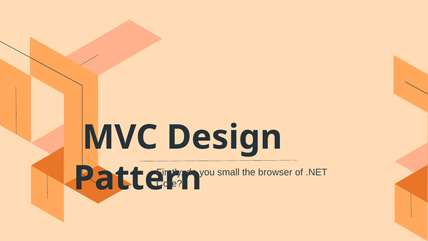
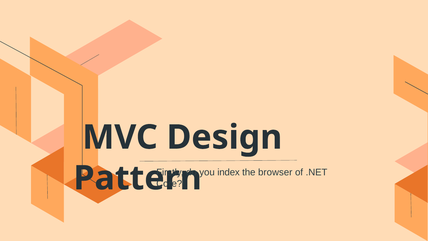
small: small -> index
